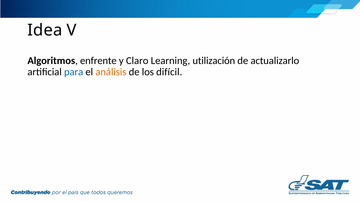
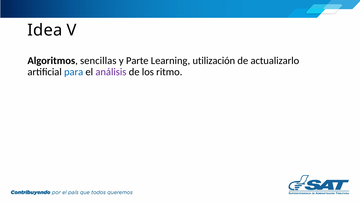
enfrente: enfrente -> sencillas
Claro: Claro -> Parte
análisis colour: orange -> purple
difícil: difícil -> ritmo
